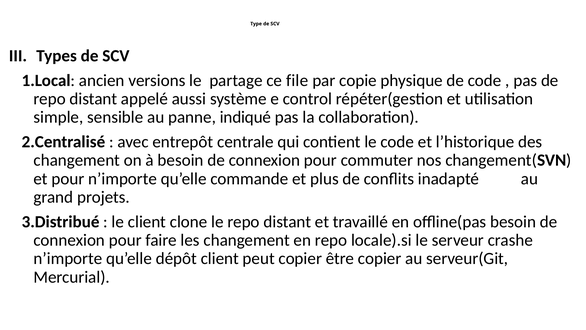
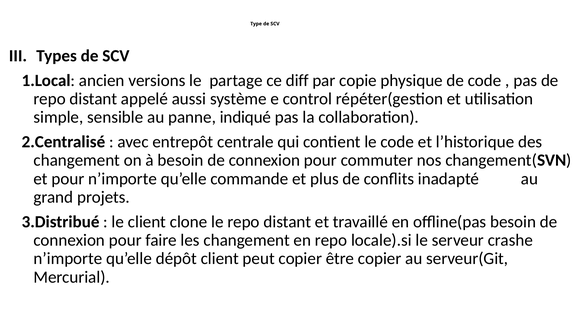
file: file -> diff
